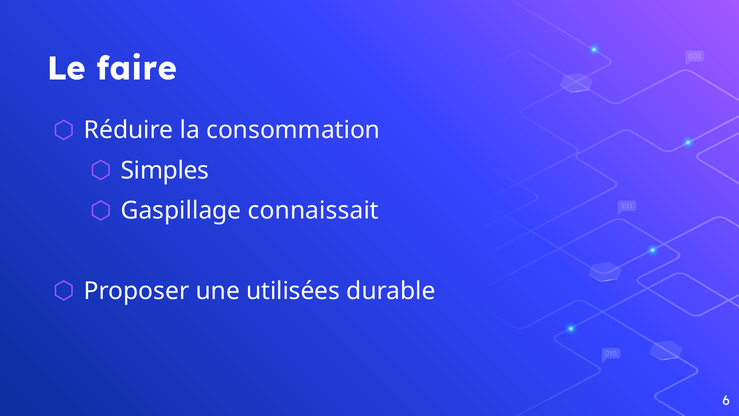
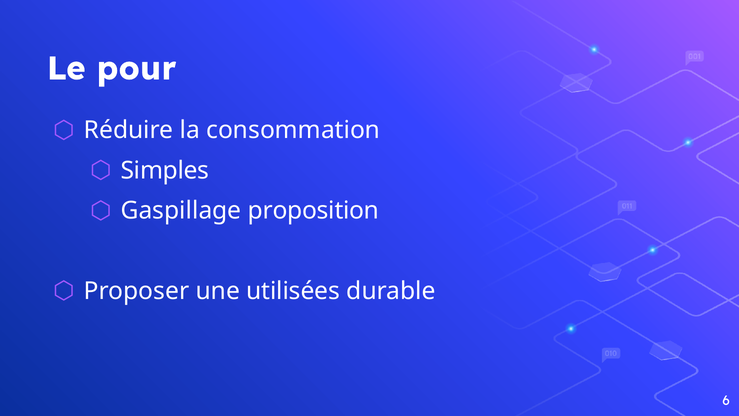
faire: faire -> pour
connaissait: connaissait -> proposition
